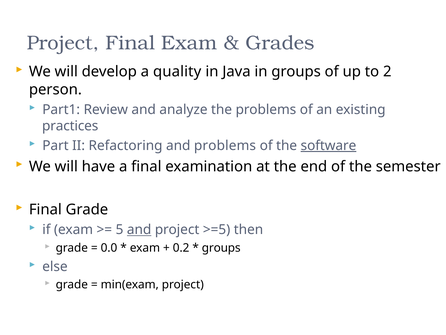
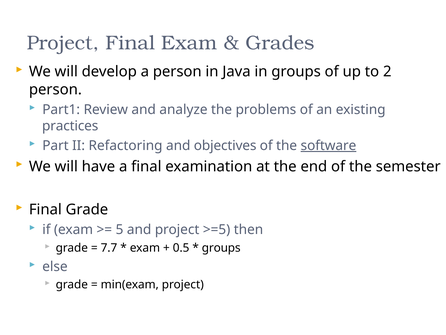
a quality: quality -> person
and problems: problems -> objectives
and at (139, 229) underline: present -> none
0.0: 0.0 -> 7.7
0.2: 0.2 -> 0.5
